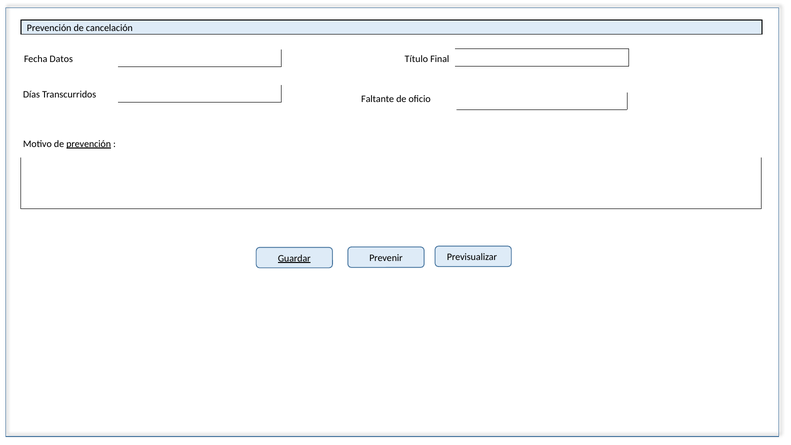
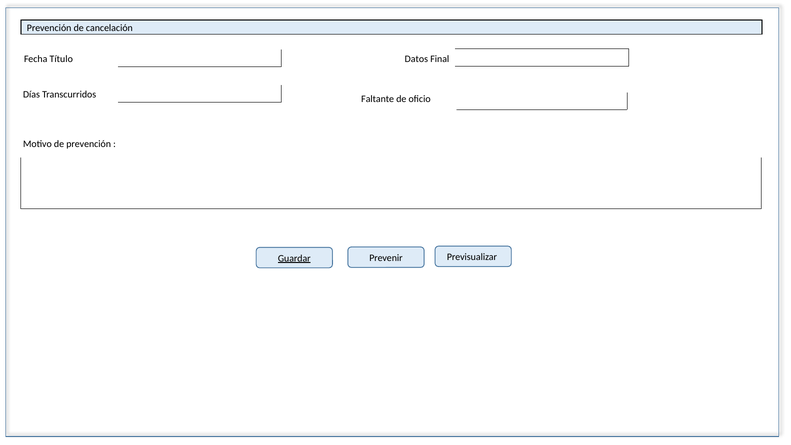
Título: Título -> Datos
Datos: Datos -> Título
prevención at (89, 144) underline: present -> none
